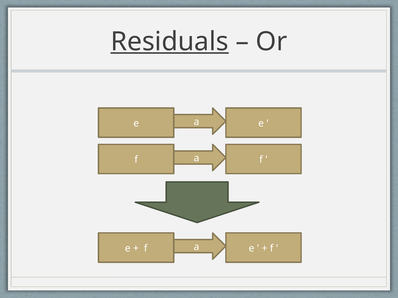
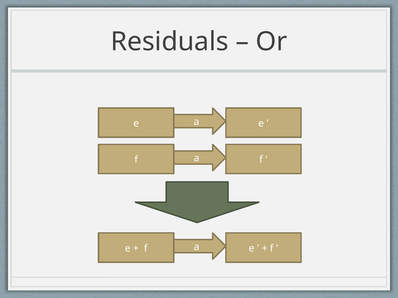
Residuals underline: present -> none
